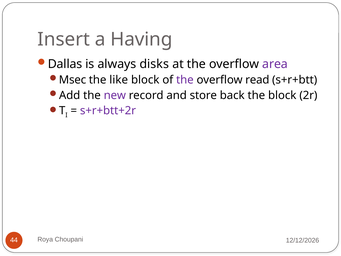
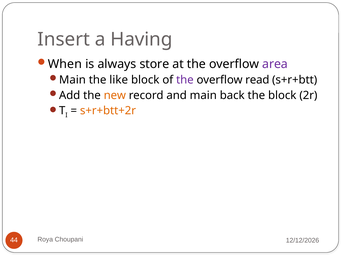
Dallas: Dallas -> When
disks: disks -> store
Msec at (73, 80): Msec -> Main
new colour: purple -> orange
and store: store -> main
s+r+btt+2r colour: purple -> orange
